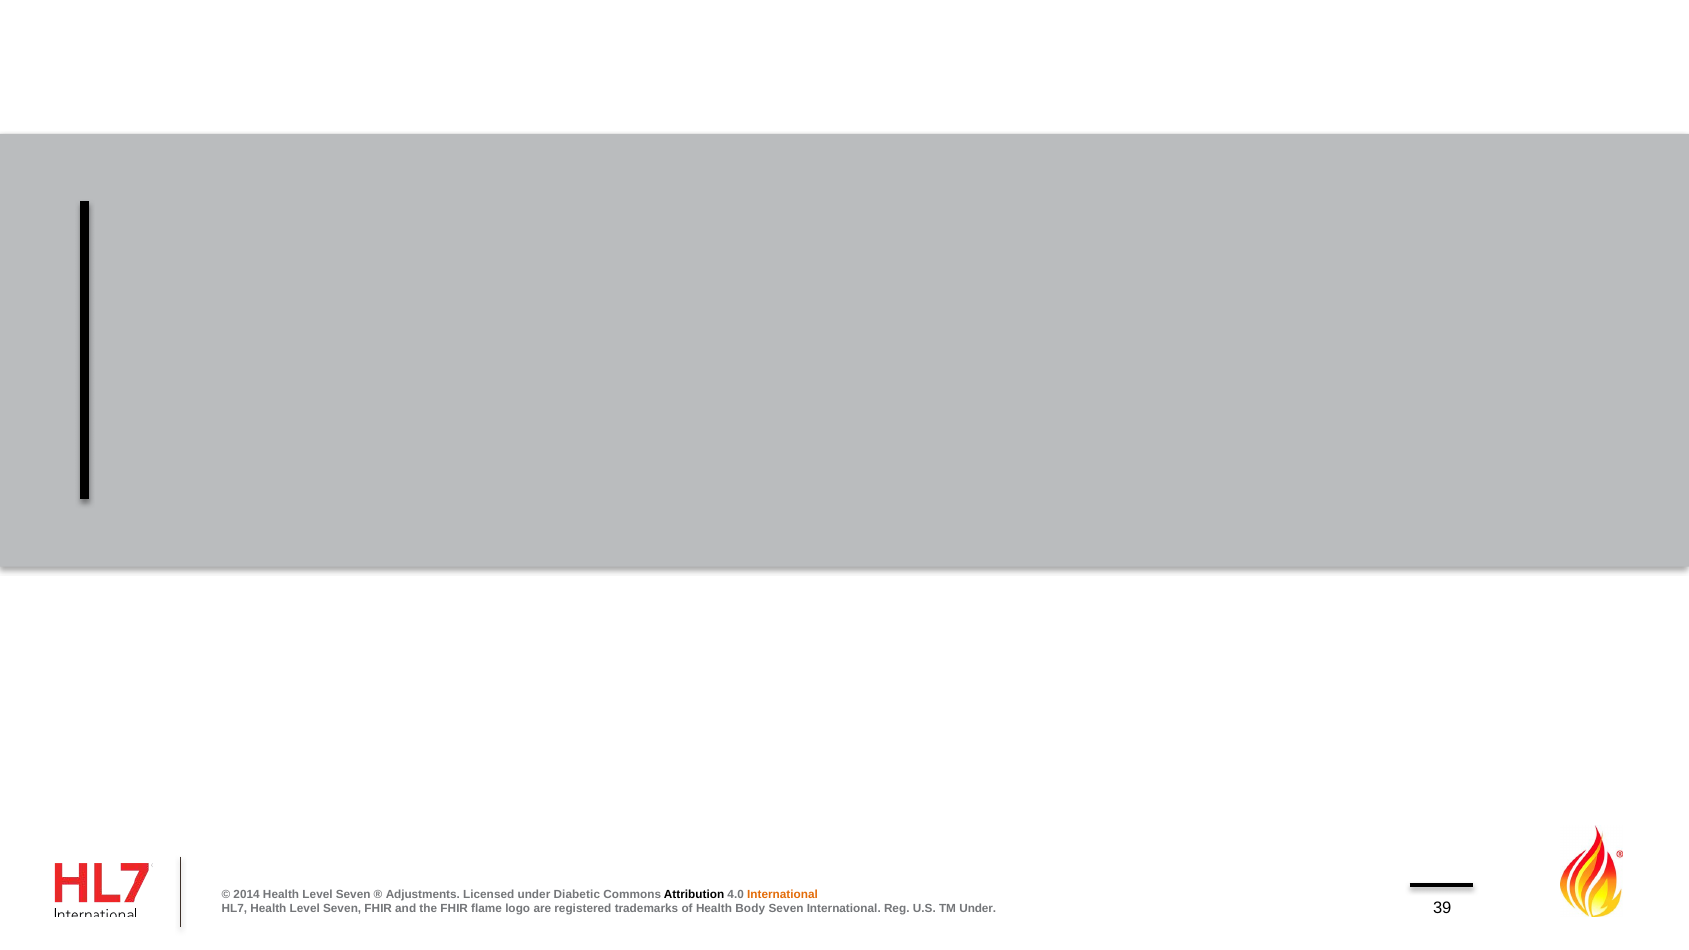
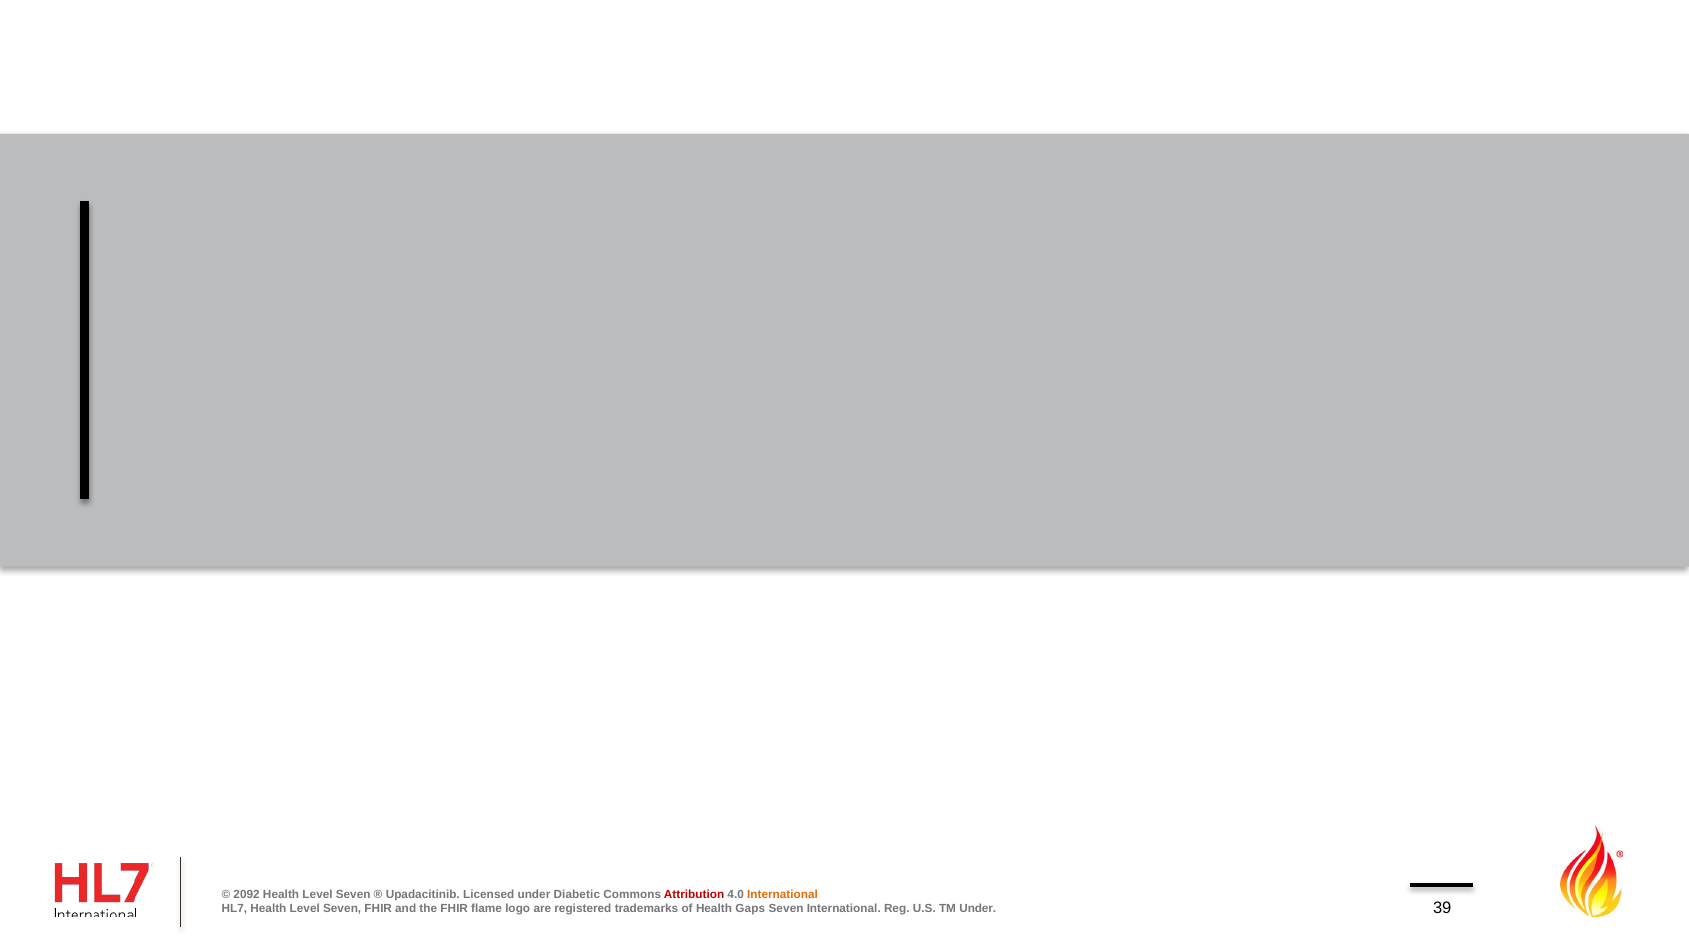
2014: 2014 -> 2092
Adjustments: Adjustments -> Upadacitinib
Attribution colour: black -> red
Body: Body -> Gaps
